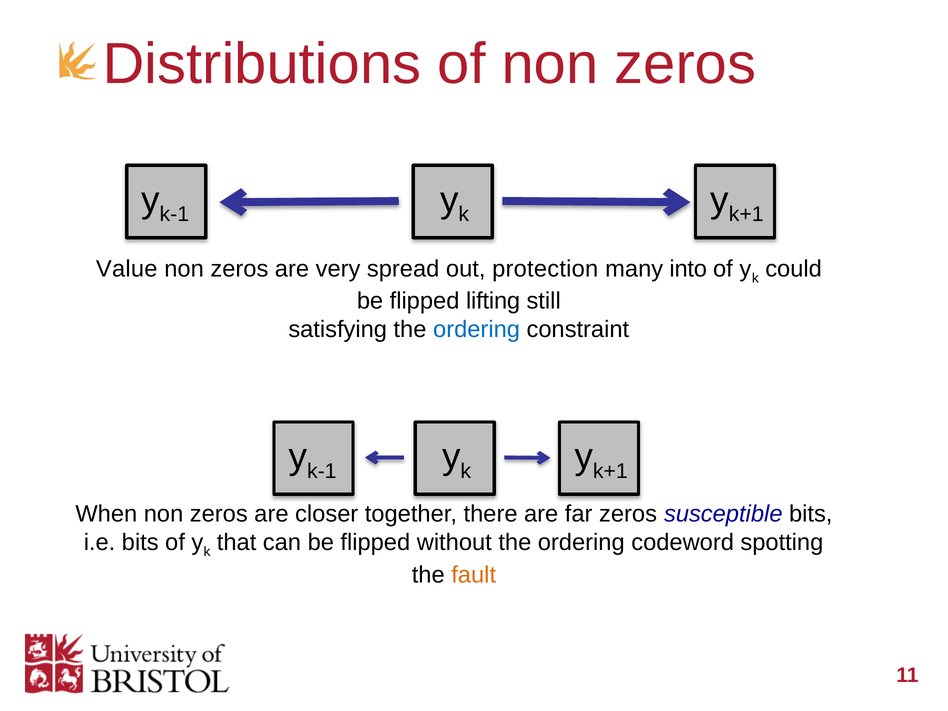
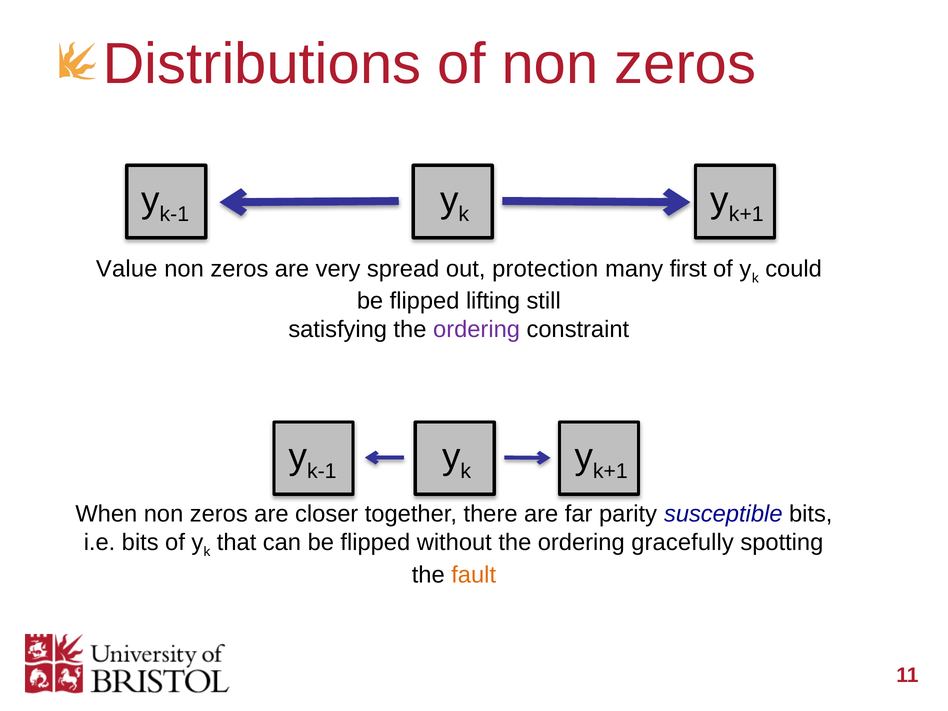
into: into -> first
ordering at (477, 330) colour: blue -> purple
far zeros: zeros -> parity
codeword: codeword -> gracefully
